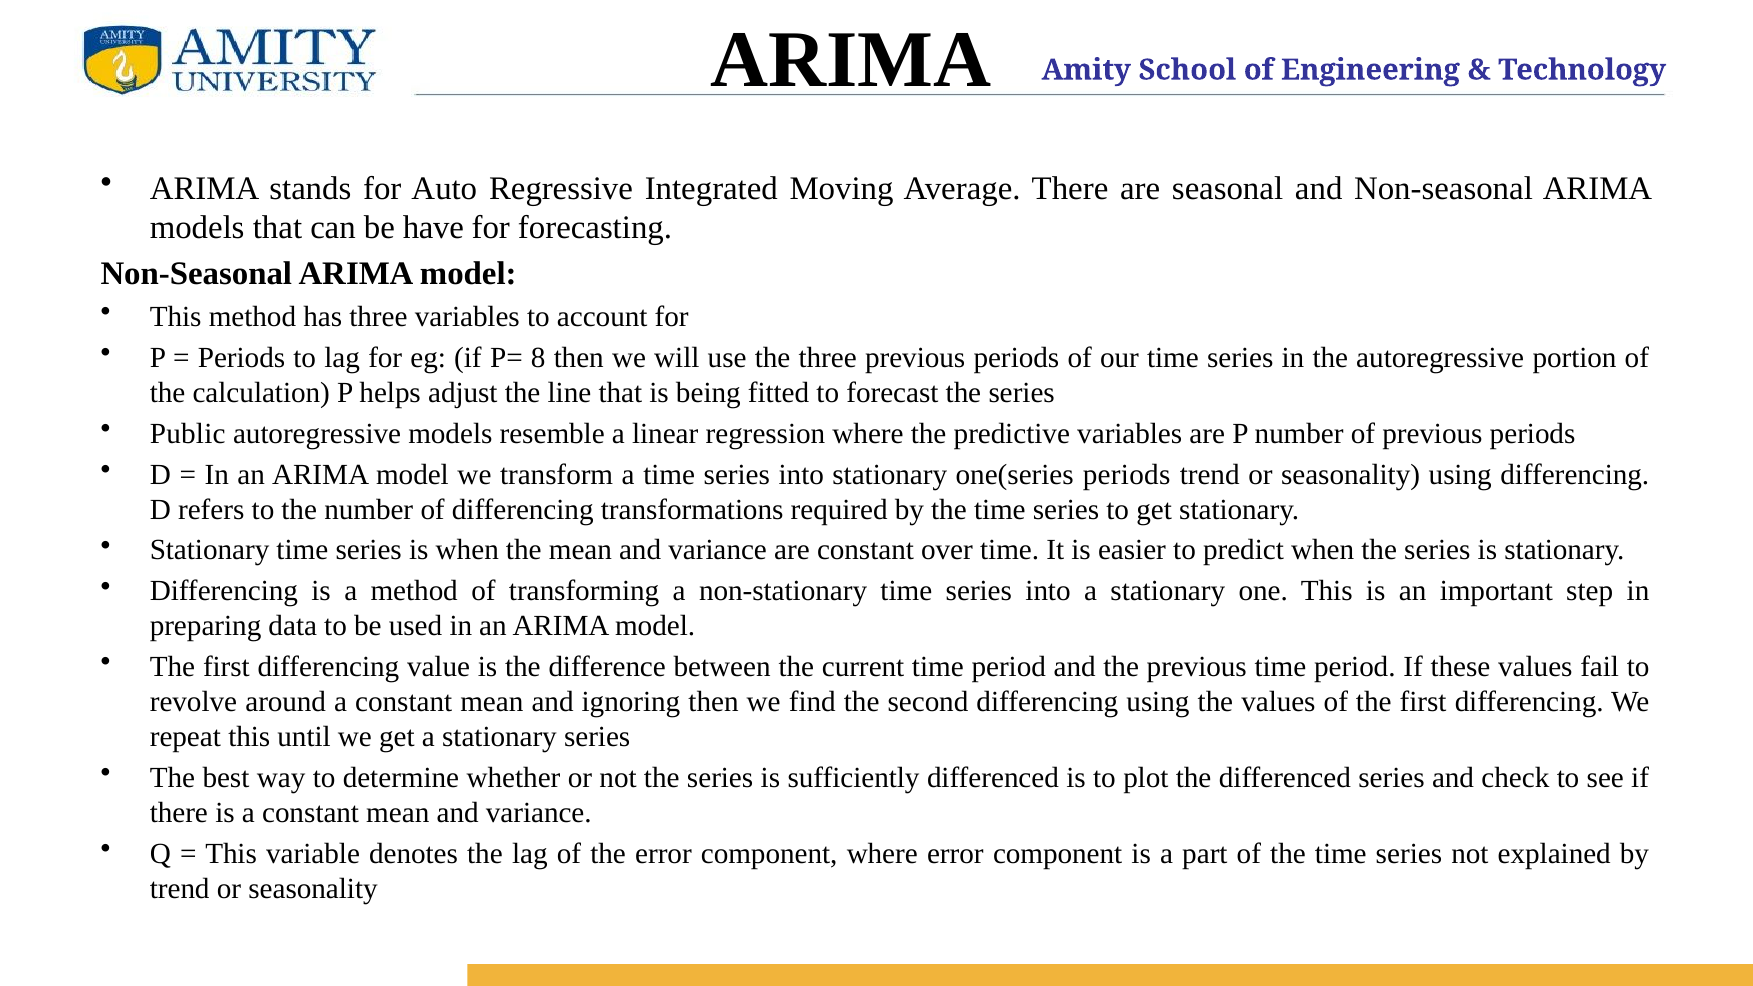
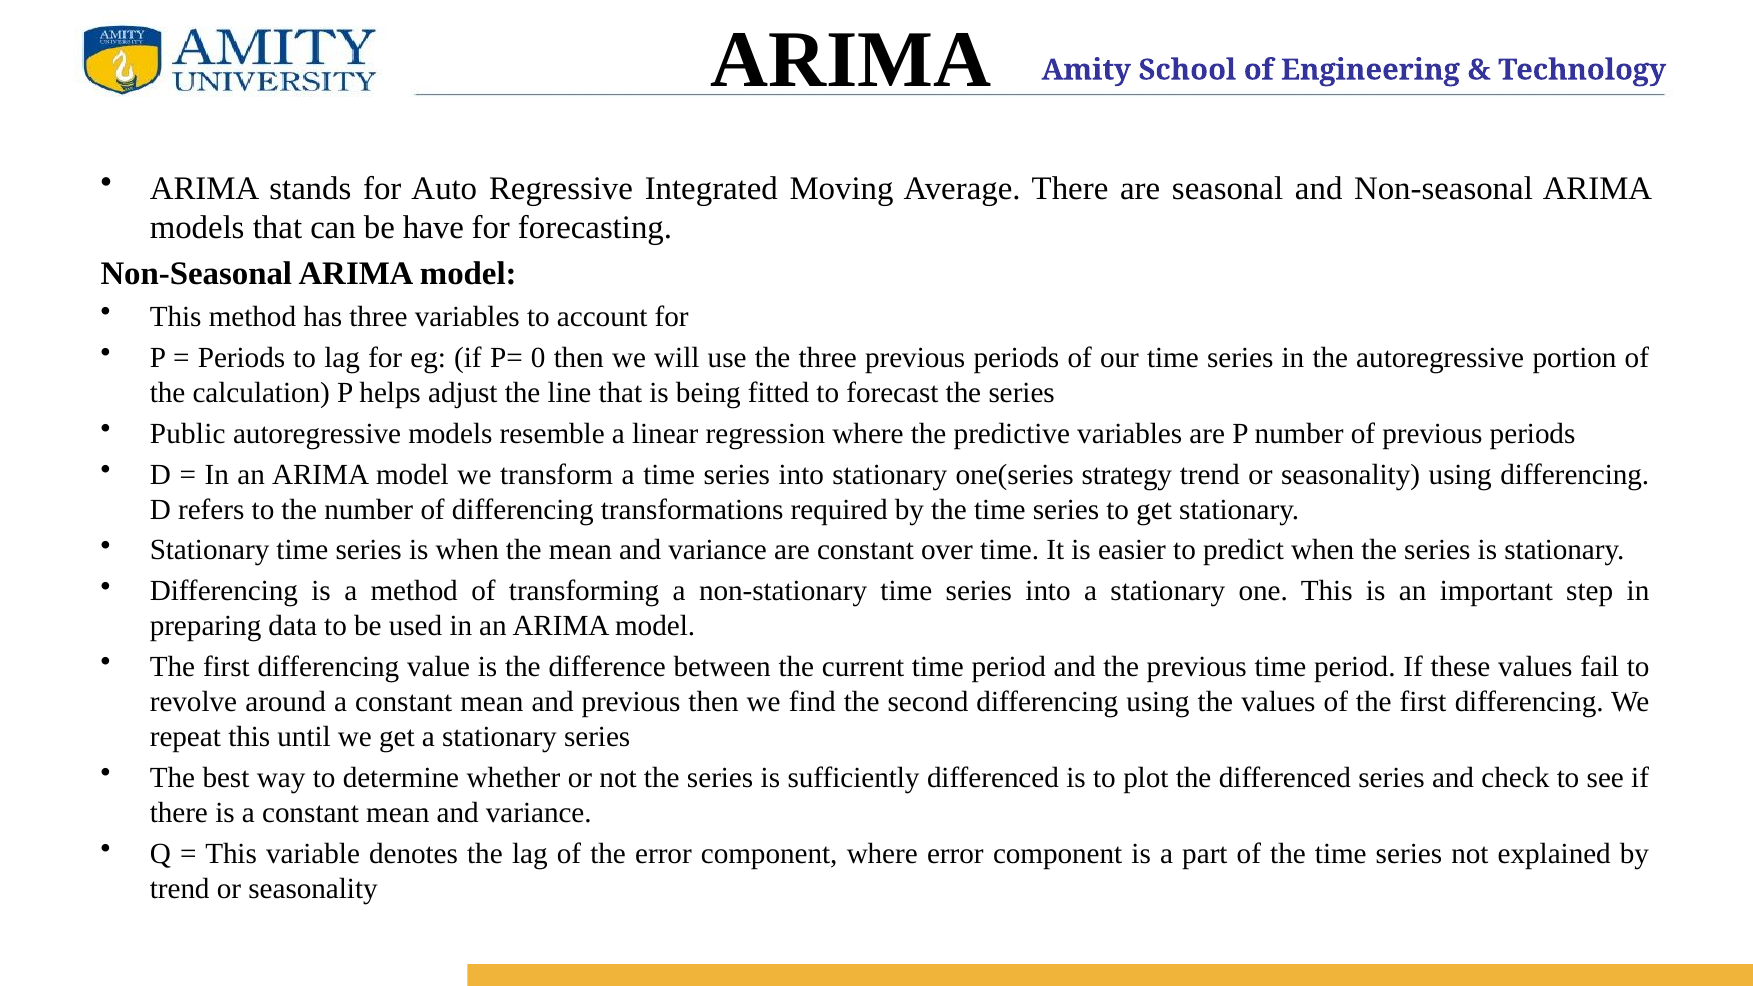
8: 8 -> 0
one(series periods: periods -> strategy
and ignoring: ignoring -> previous
